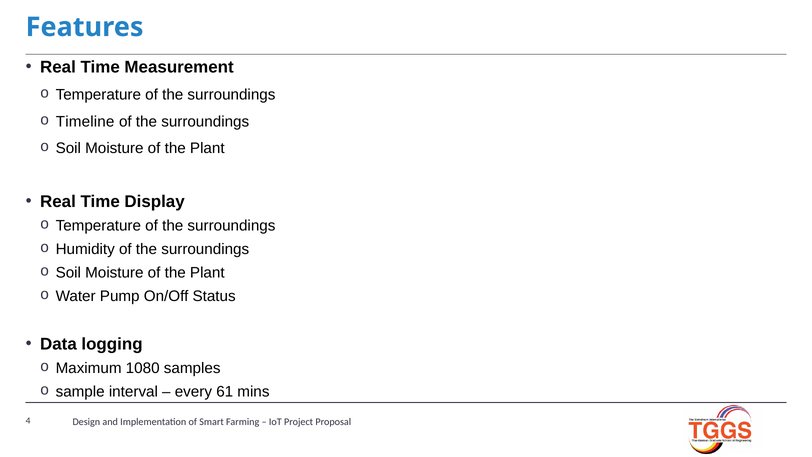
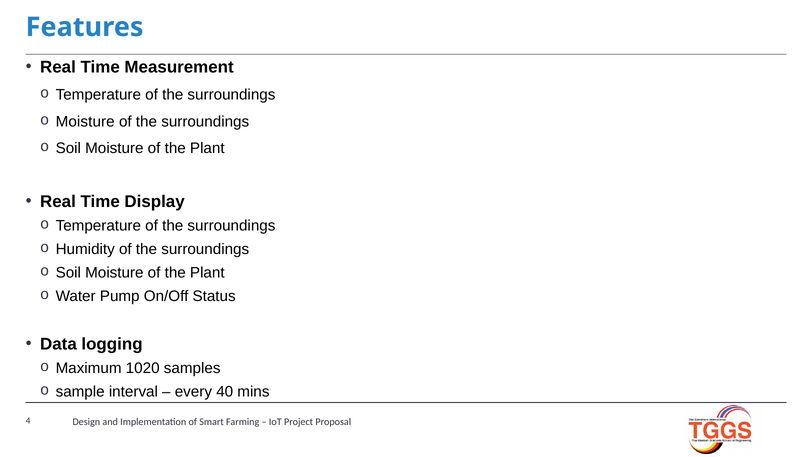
Timeline at (85, 122): Timeline -> Moisture
1080: 1080 -> 1020
61: 61 -> 40
